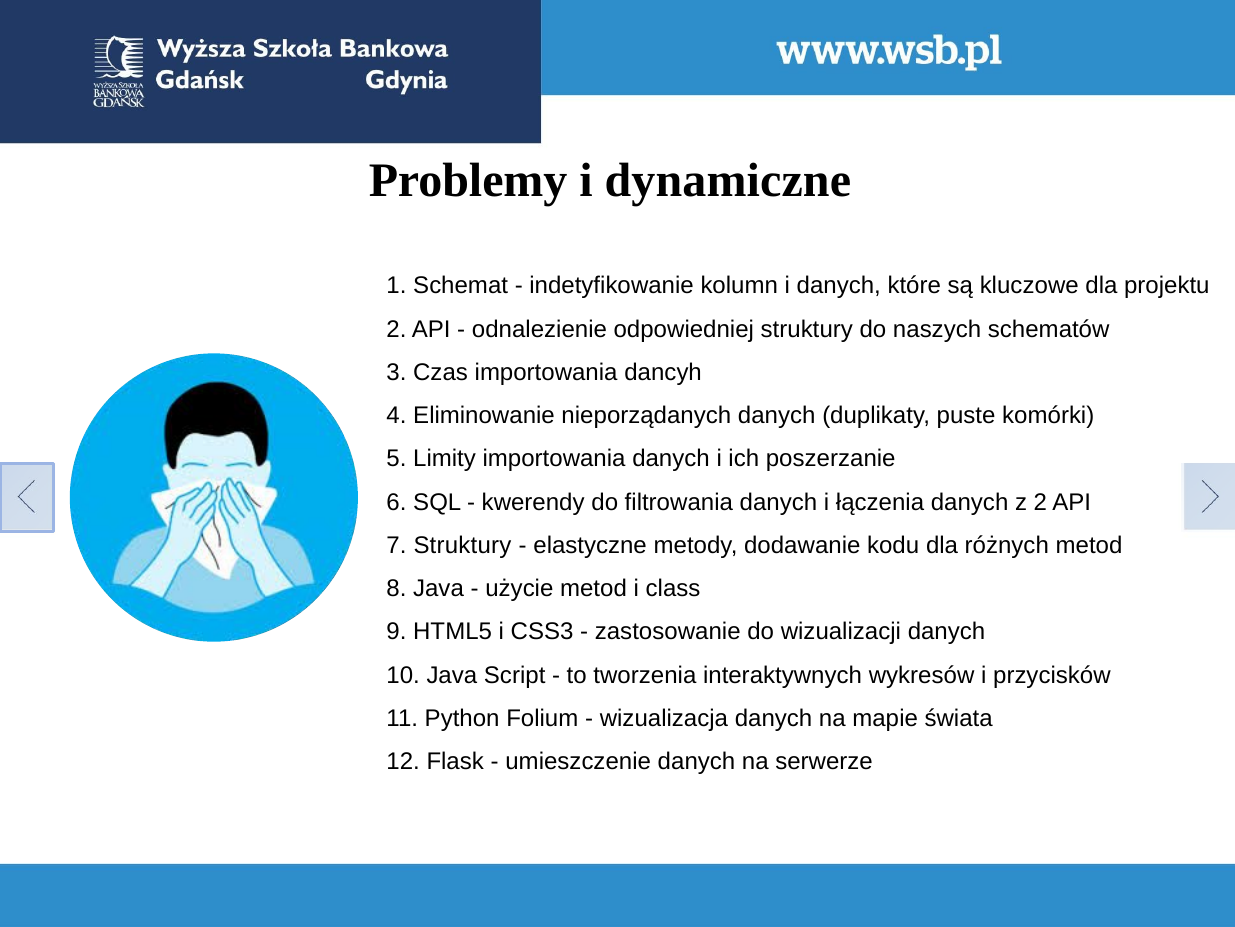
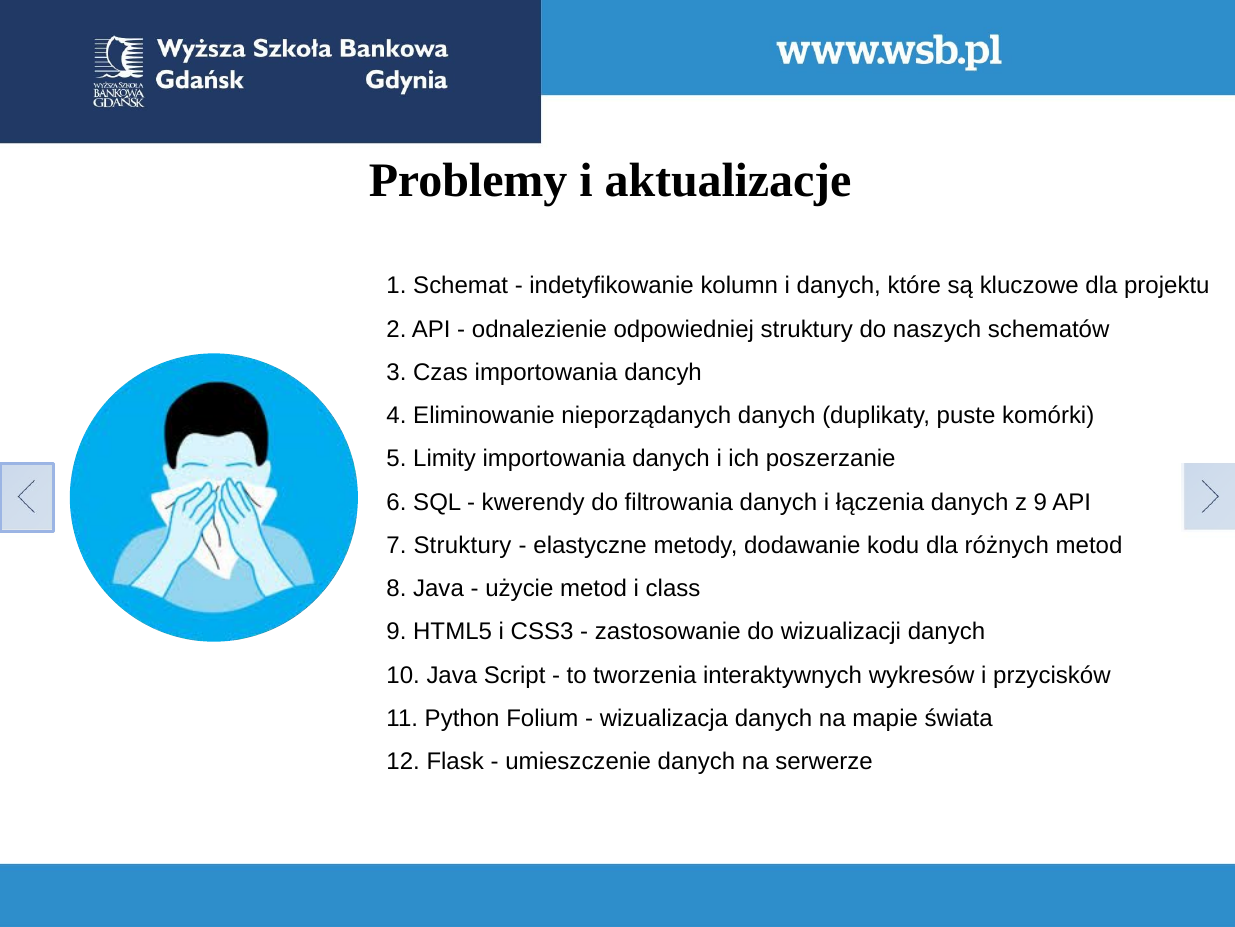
dynamiczne: dynamiczne -> aktualizacje
z 2: 2 -> 9
